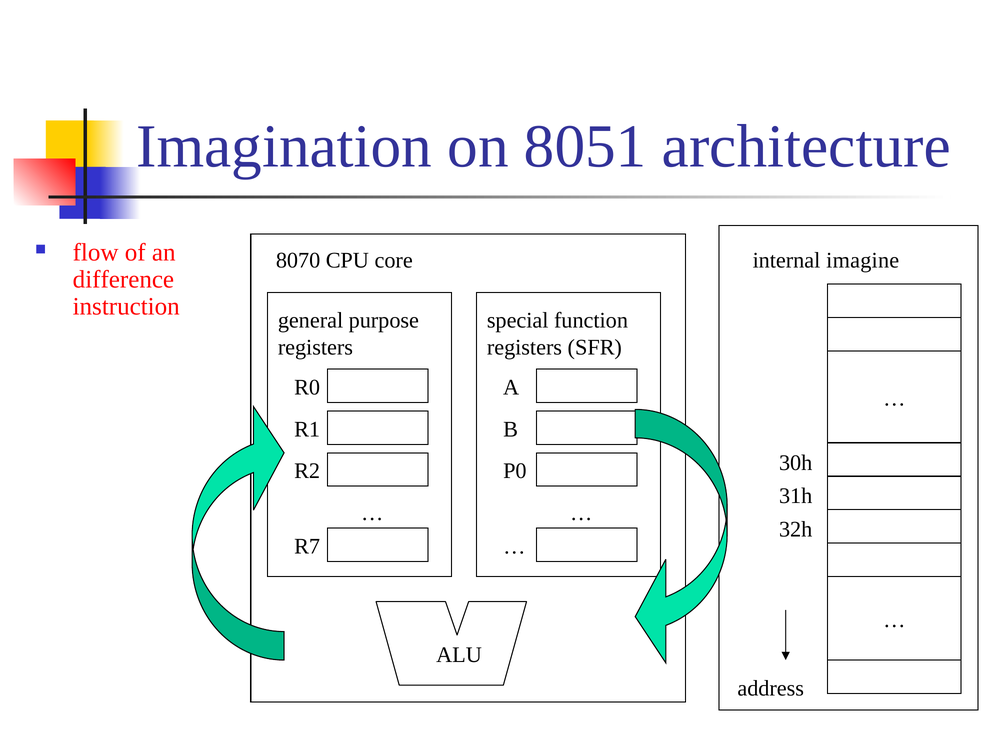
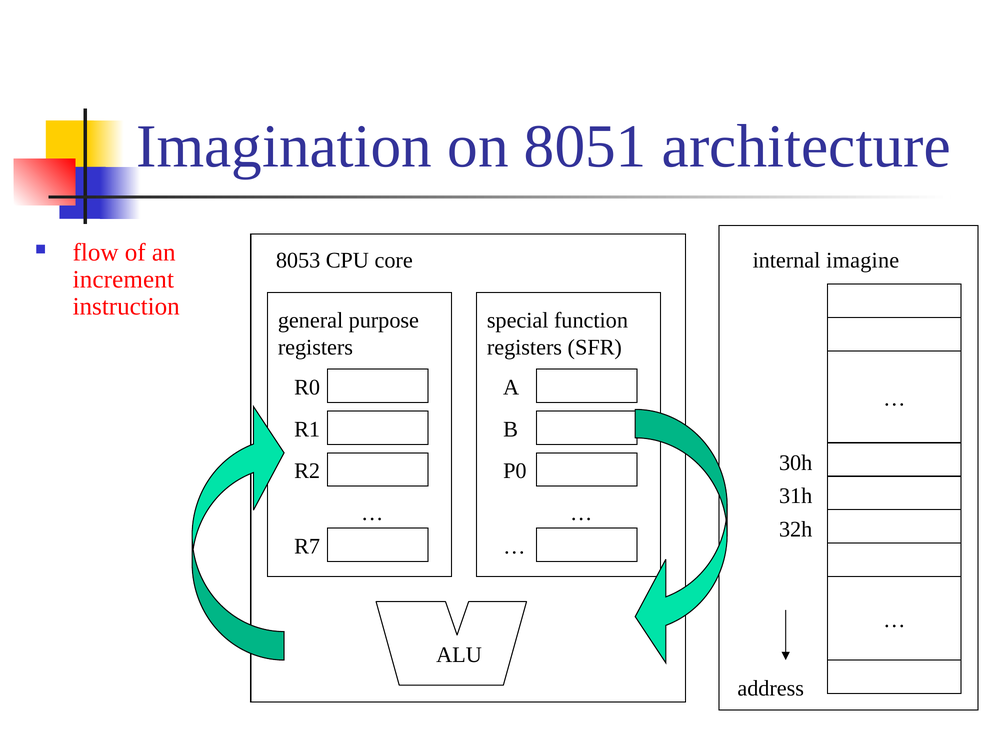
8070: 8070 -> 8053
difference: difference -> increment
